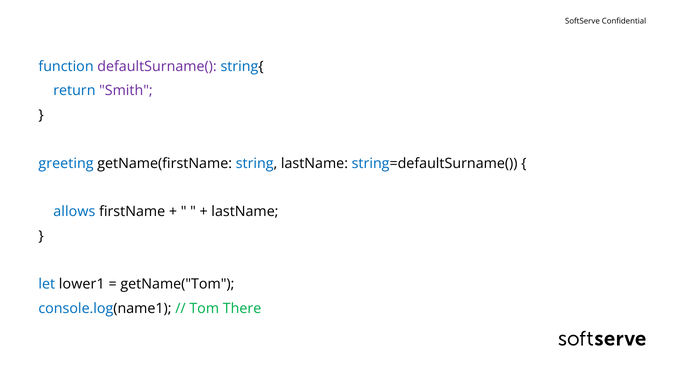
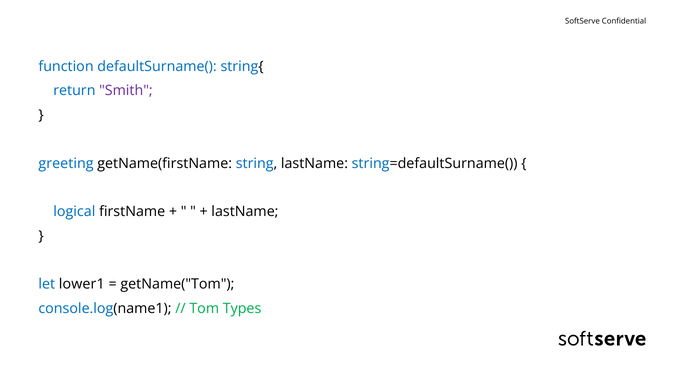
defaultSurname( colour: purple -> blue
allows: allows -> logical
There: There -> Types
